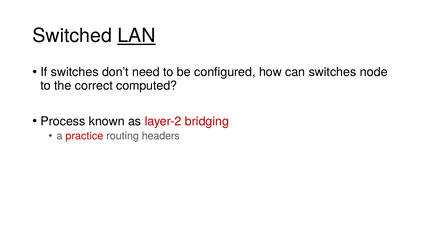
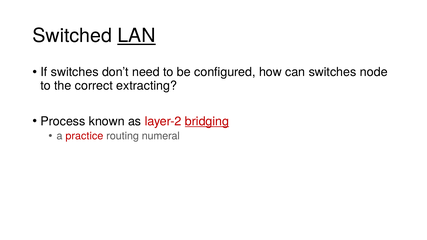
computed: computed -> extracting
bridging underline: none -> present
headers: headers -> numeral
